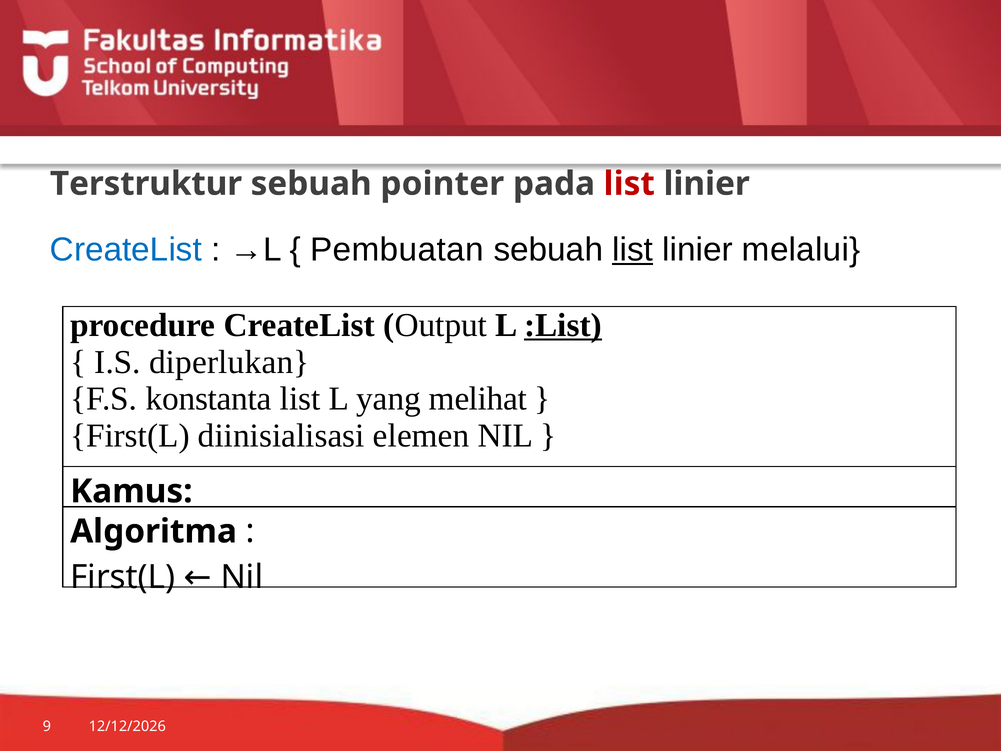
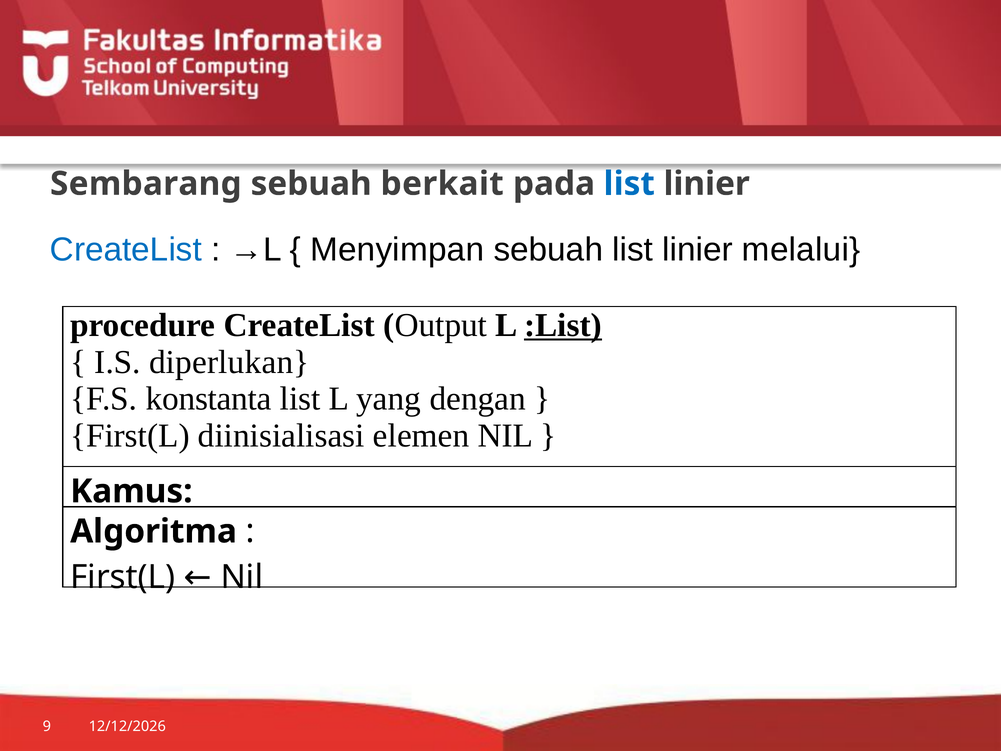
Terstruktur: Terstruktur -> Sembarang
pointer: pointer -> berkait
list at (629, 184) colour: red -> blue
Pembuatan: Pembuatan -> Menyimpan
list at (633, 250) underline: present -> none
melihat: melihat -> dengan
